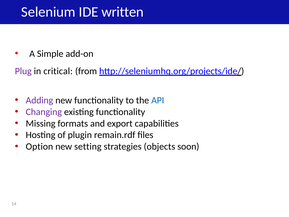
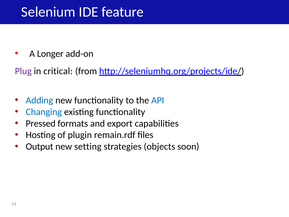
written: written -> feature
Simple: Simple -> Longer
Adding colour: purple -> blue
Changing colour: purple -> blue
Missing: Missing -> Pressed
Option: Option -> Output
